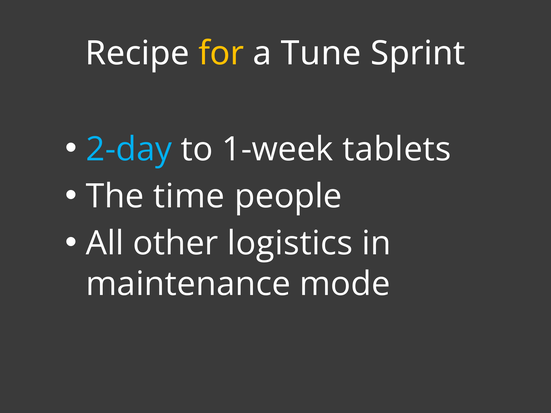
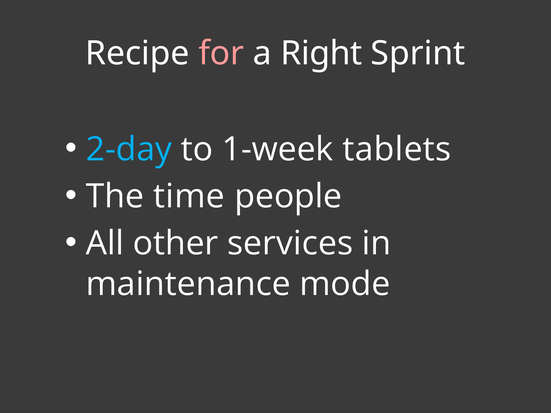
for colour: yellow -> pink
Tune: Tune -> Right
logistics: logistics -> services
